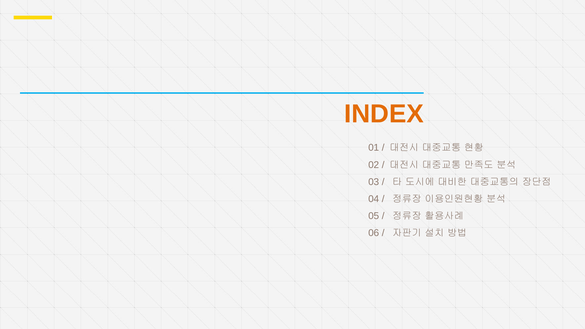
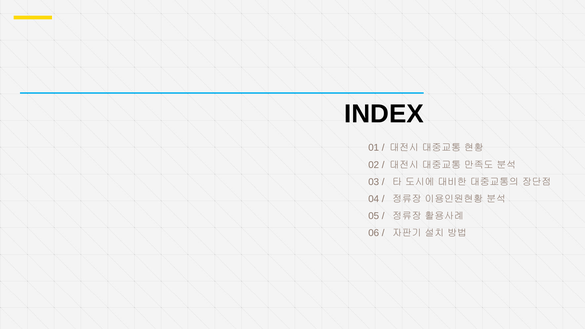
INDEX colour: orange -> black
